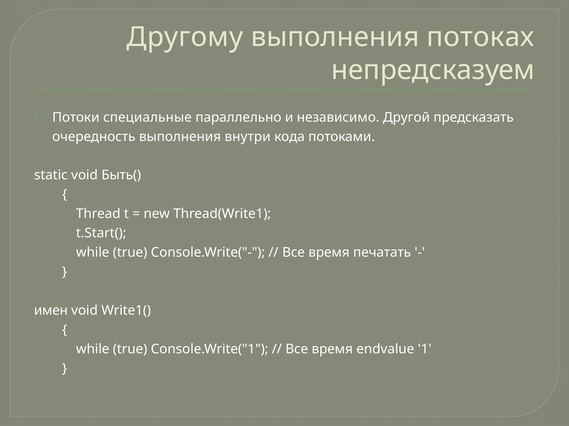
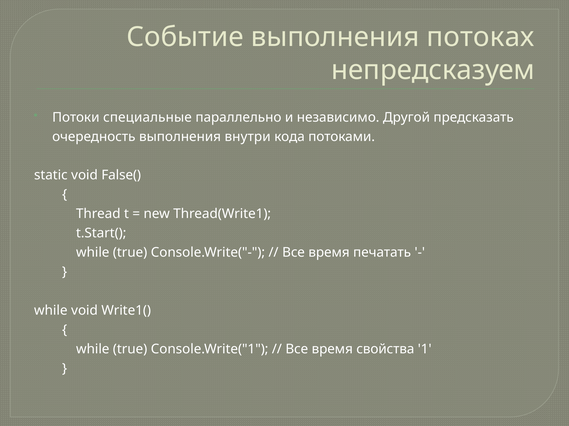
Другому: Другому -> Событие
Быть(: Быть( -> False(
имен at (51, 311): имен -> while
endvalue: endvalue -> свойства
